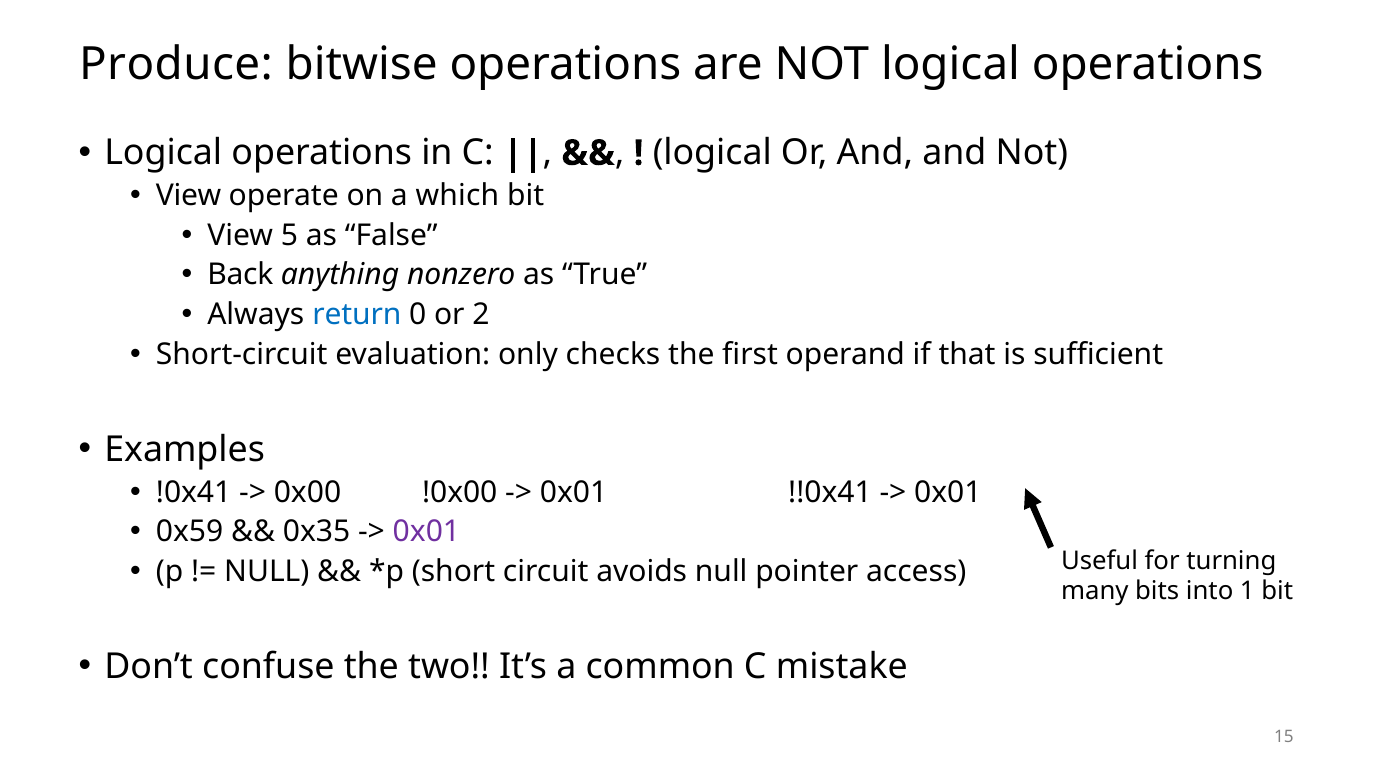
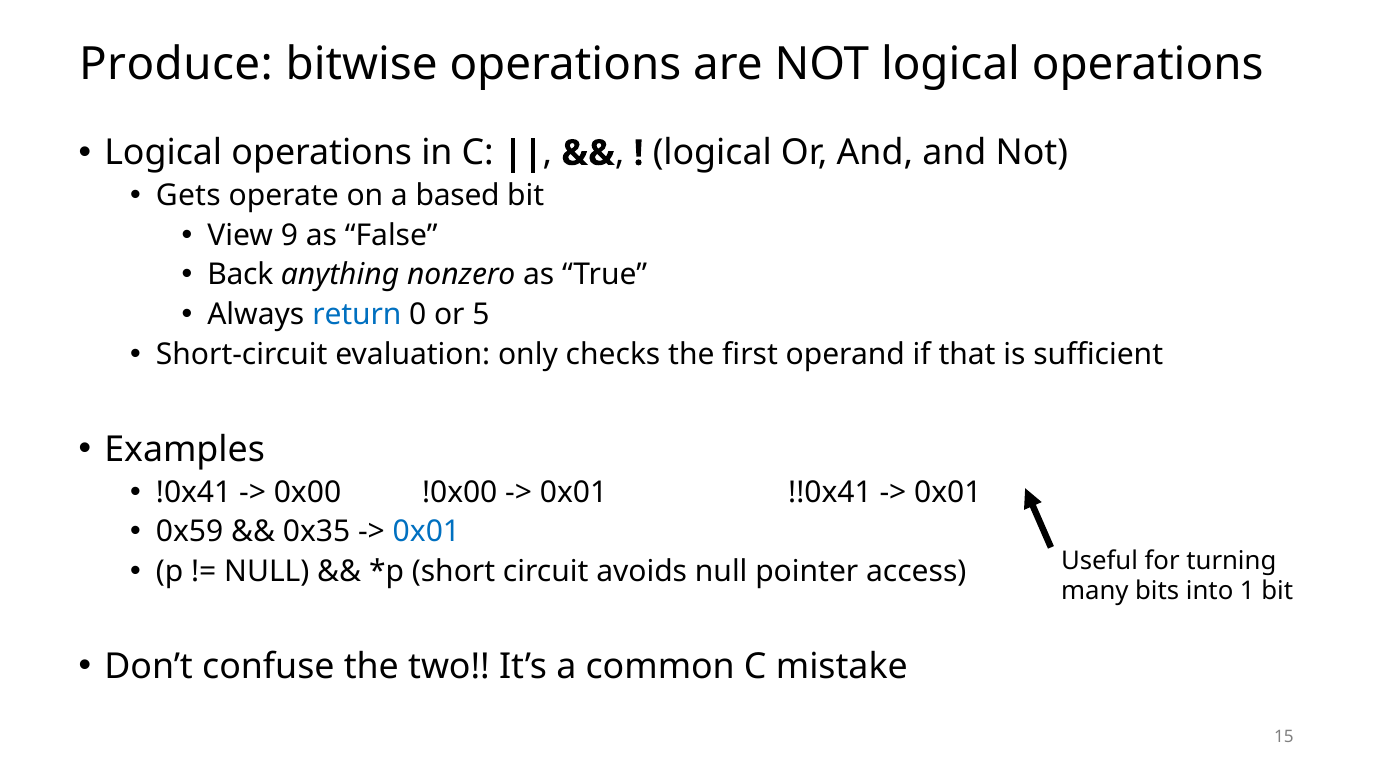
View at (189, 196): View -> Gets
which: which -> based
5: 5 -> 9
2: 2 -> 5
0x01 at (426, 531) colour: purple -> blue
